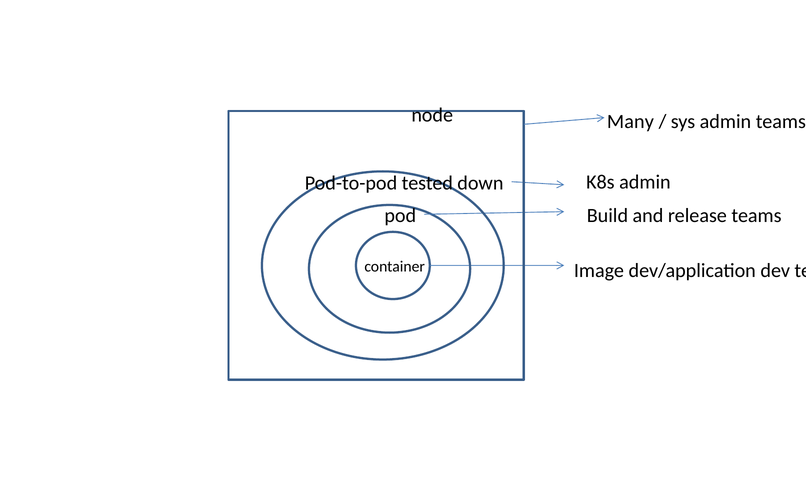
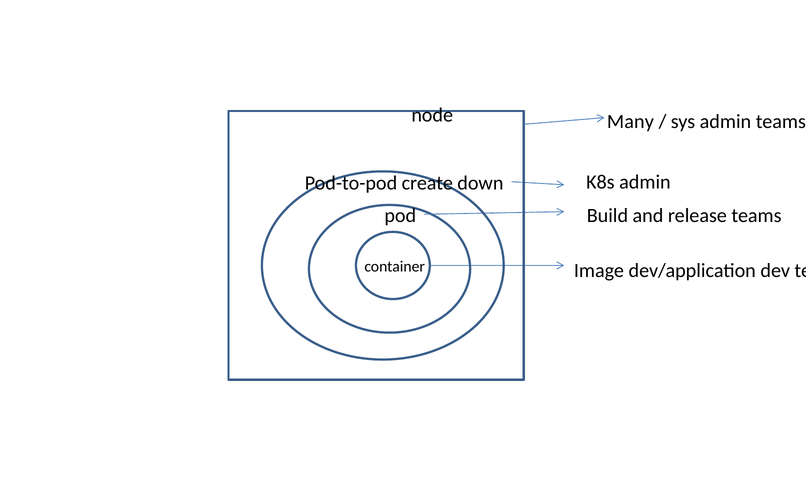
tested: tested -> create
